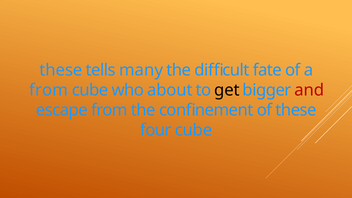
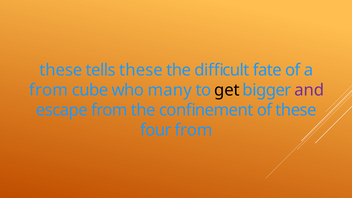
tells many: many -> these
about: about -> many
and colour: red -> purple
four cube: cube -> from
